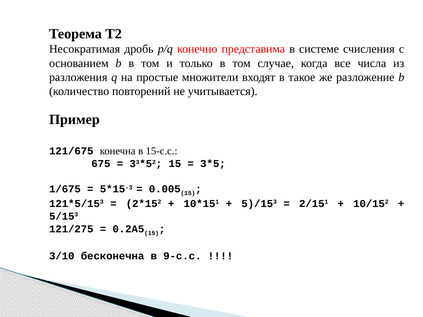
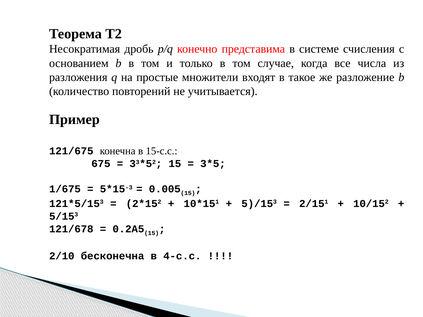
121/275: 121/275 -> 121/678
3/10: 3/10 -> 2/10
9-с.с: 9-с.с -> 4-с.с
